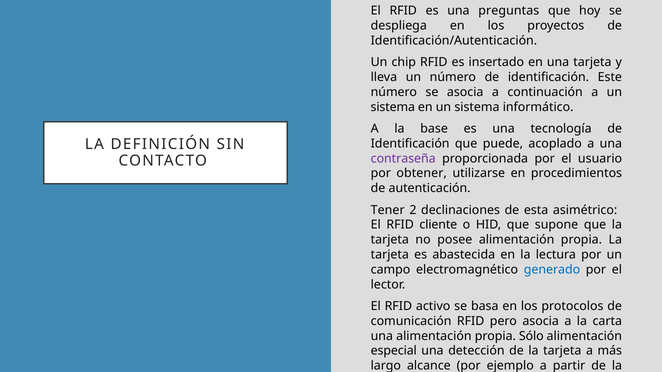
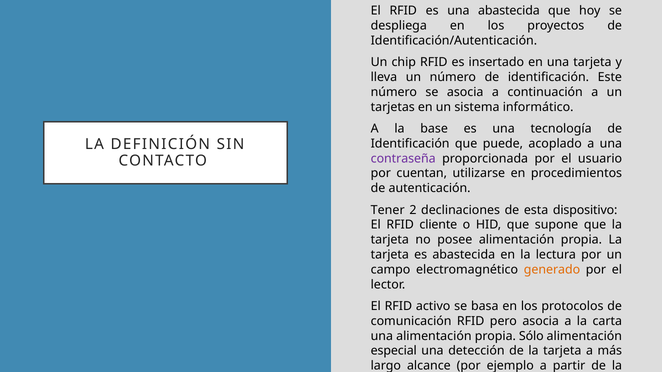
una preguntas: preguntas -> abastecida
sistema at (393, 107): sistema -> tarjetas
obtener: obtener -> cuentan
asimétrico: asimétrico -> dispositivo
generado colour: blue -> orange
